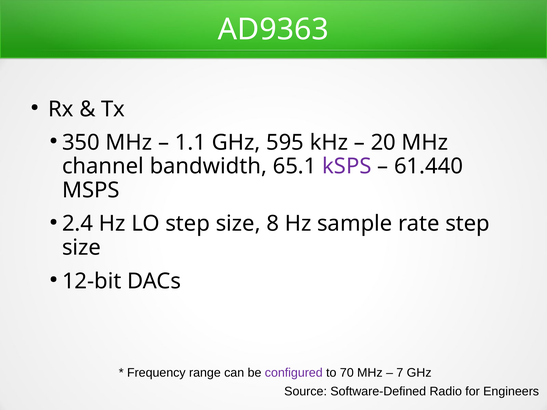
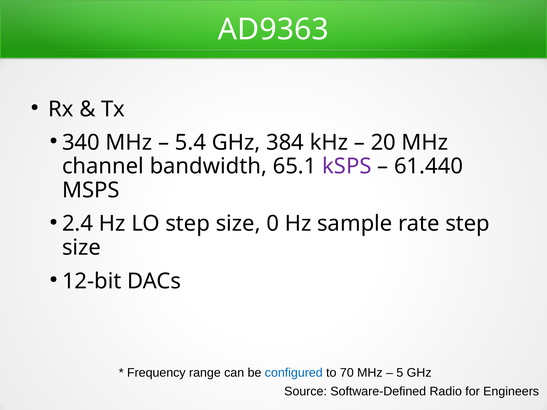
350: 350 -> 340
1.1: 1.1 -> 5.4
595: 595 -> 384
8: 8 -> 0
configured colour: purple -> blue
7: 7 -> 5
